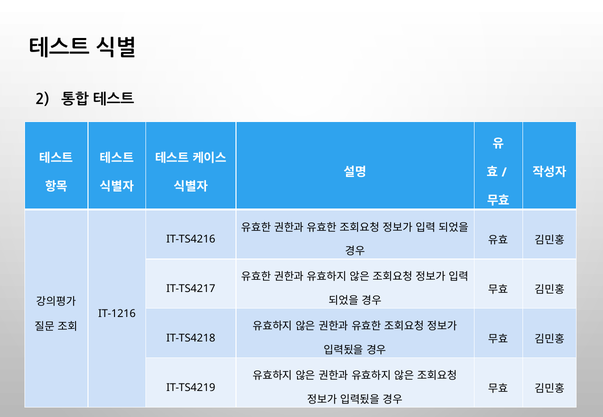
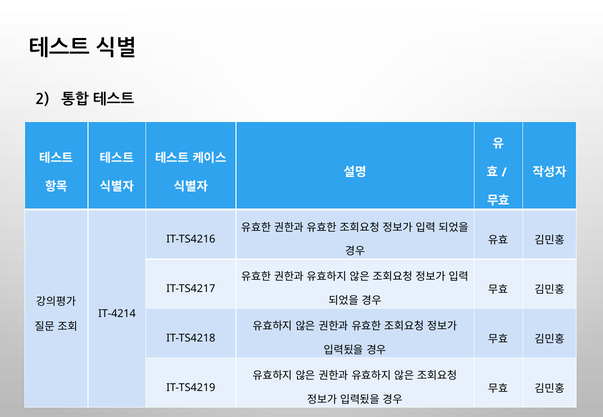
IT-1216: IT-1216 -> IT-4214
